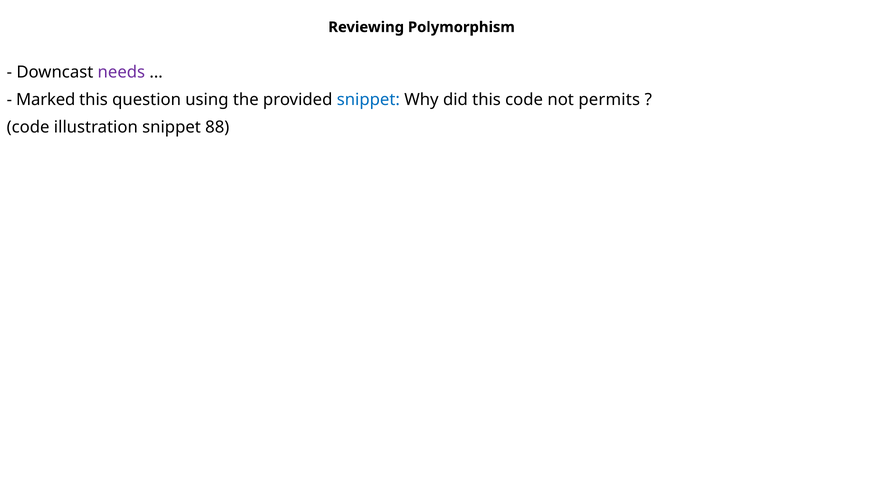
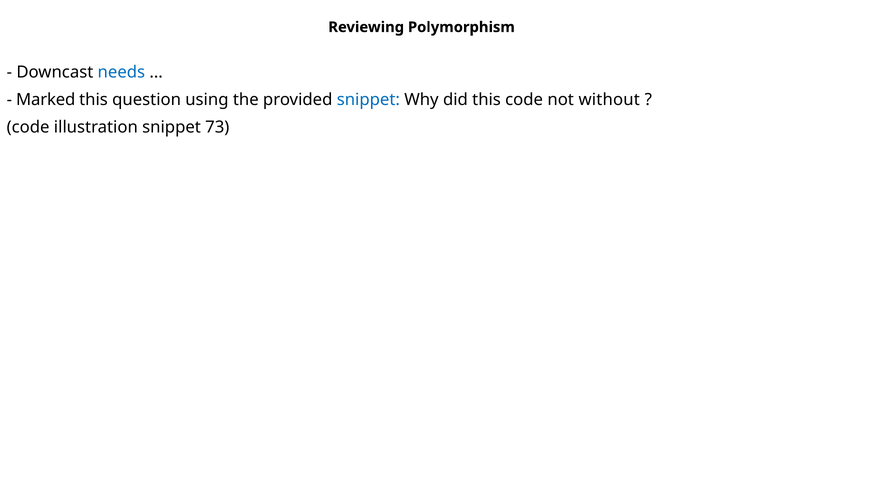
needs colour: purple -> blue
permits: permits -> without
88: 88 -> 73
